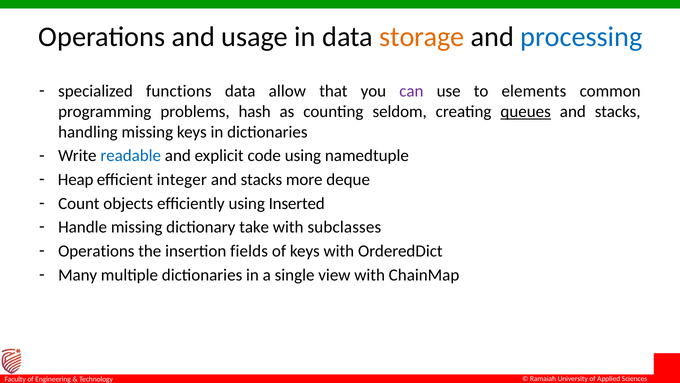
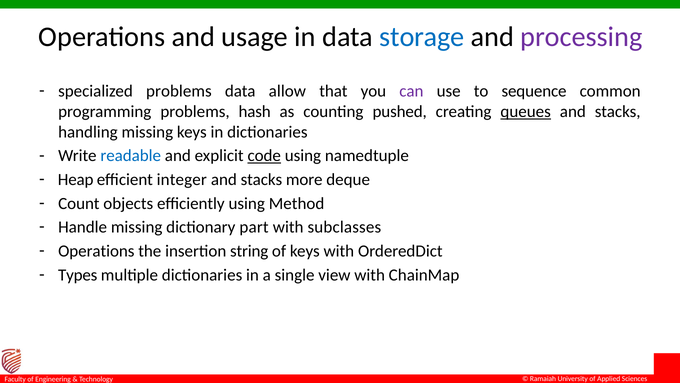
storage colour: orange -> blue
processing colour: blue -> purple
specialized functions: functions -> problems
elements: elements -> sequence
seldom: seldom -> pushed
code underline: none -> present
Inserted: Inserted -> Method
take: take -> part
fields: fields -> string
Many: Many -> Types
